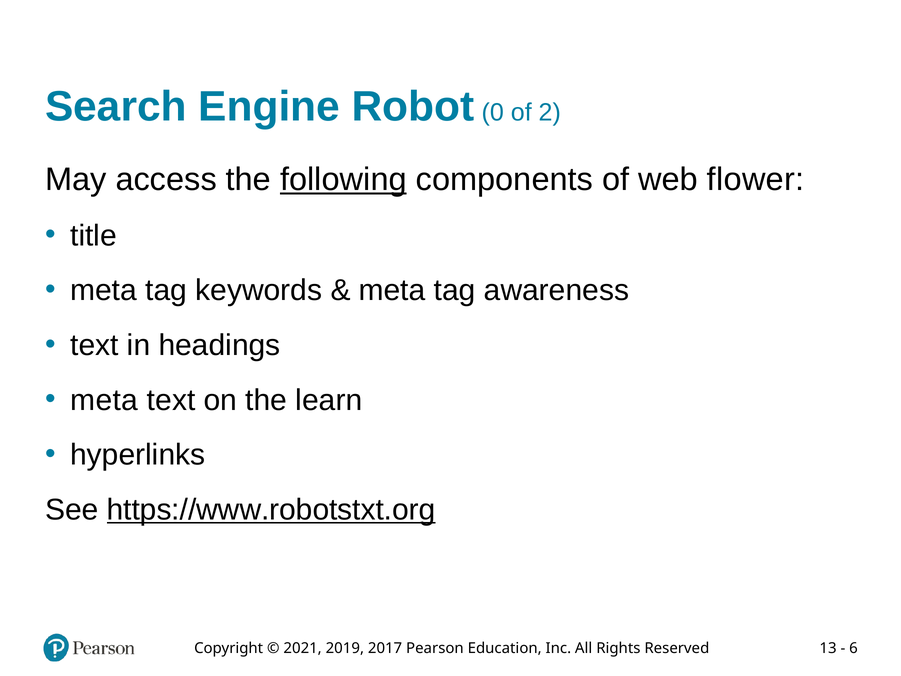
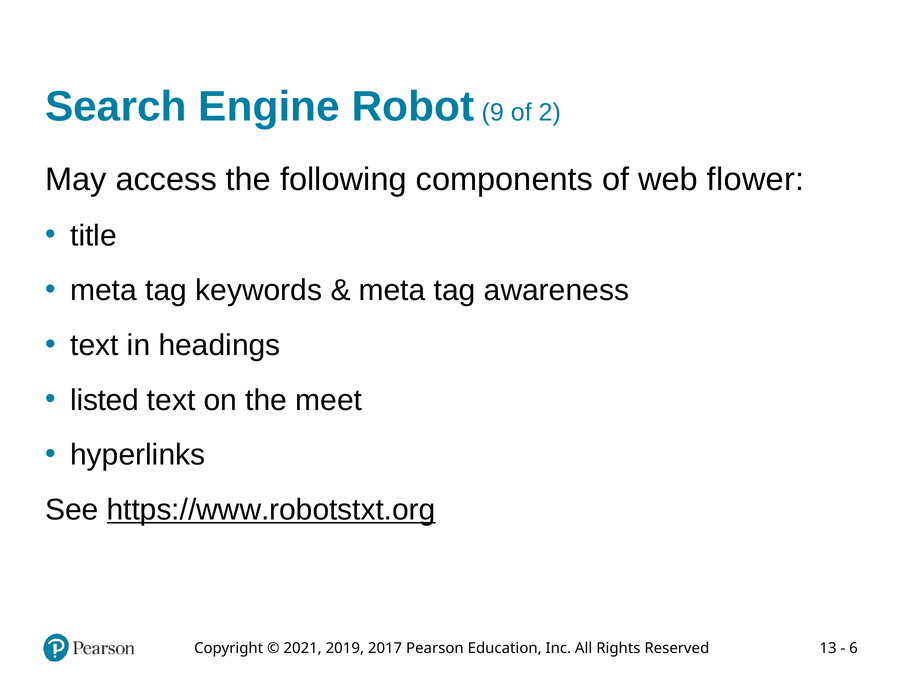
0: 0 -> 9
following underline: present -> none
meta at (104, 400): meta -> listed
learn: learn -> meet
